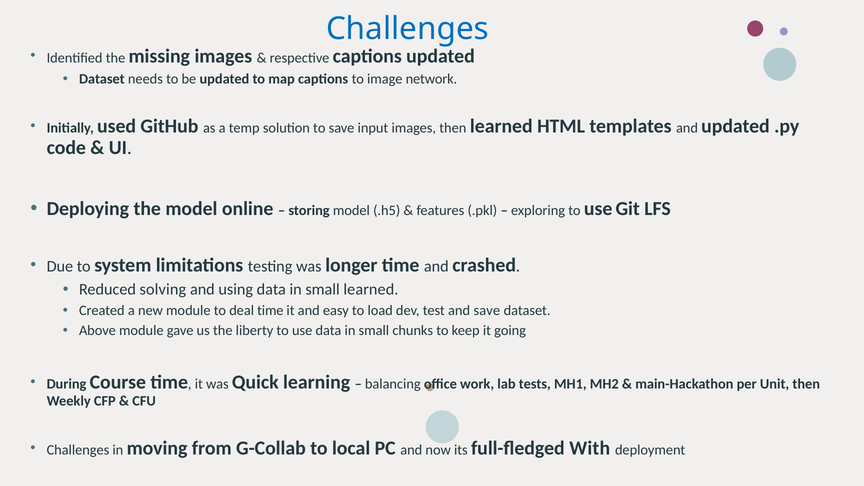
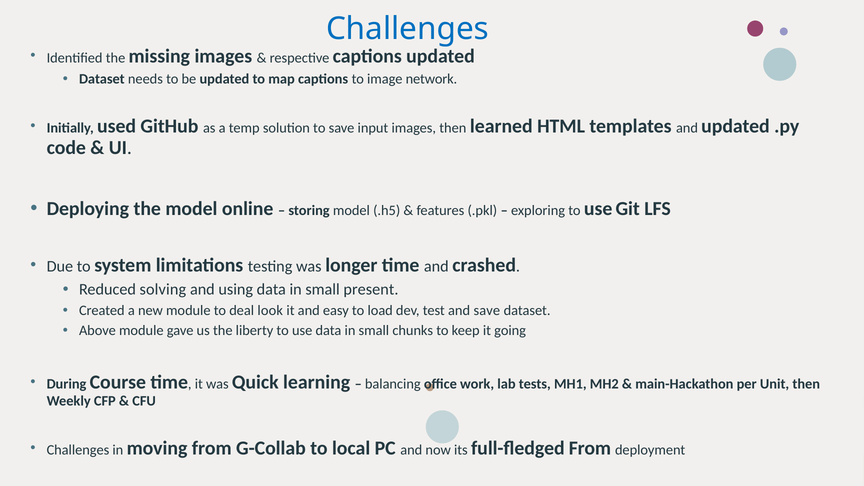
small learned: learned -> present
deal time: time -> look
full-fledged With: With -> From
